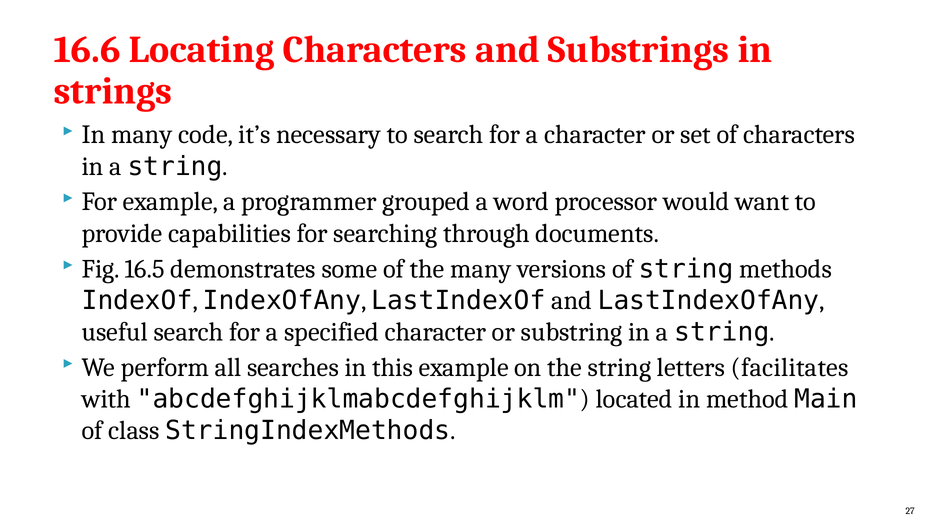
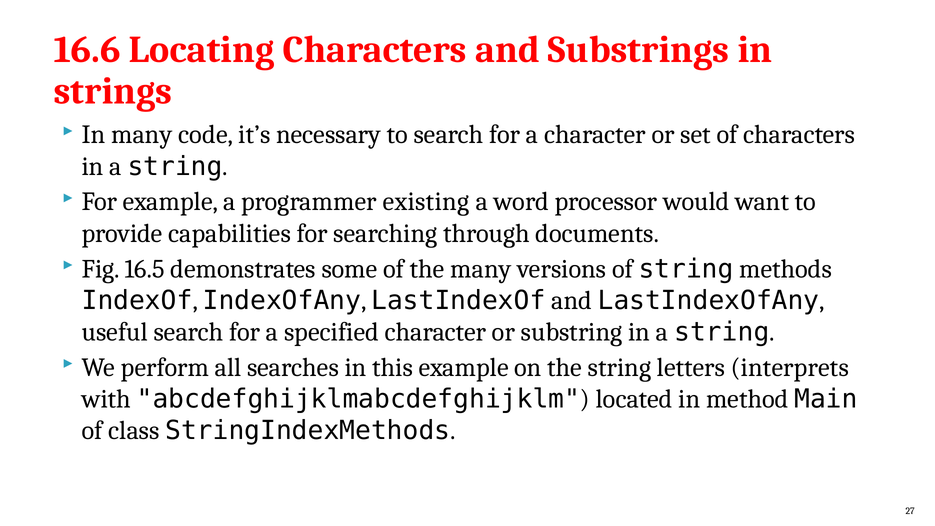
grouped: grouped -> existing
facilitates: facilitates -> interprets
